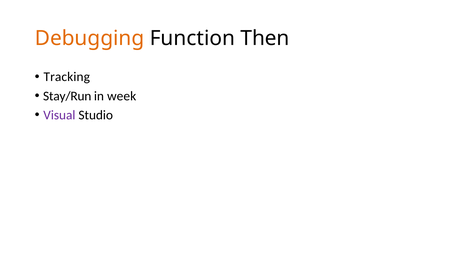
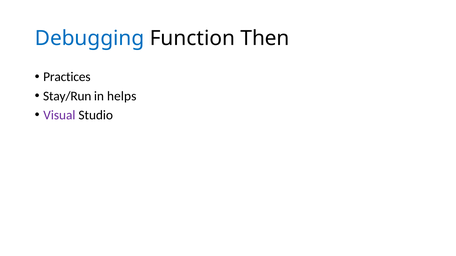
Debugging colour: orange -> blue
Tracking: Tracking -> Practices
week: week -> helps
